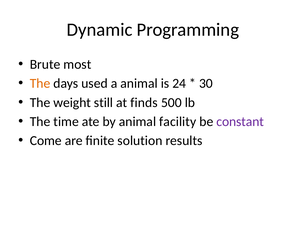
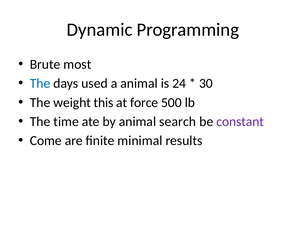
The at (40, 83) colour: orange -> blue
still: still -> this
finds: finds -> force
facility: facility -> search
solution: solution -> minimal
